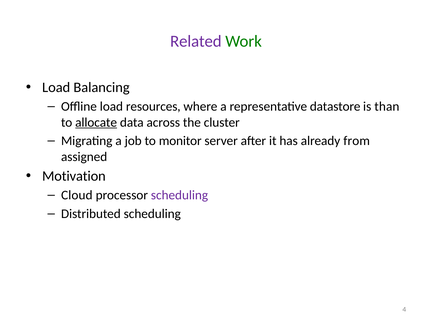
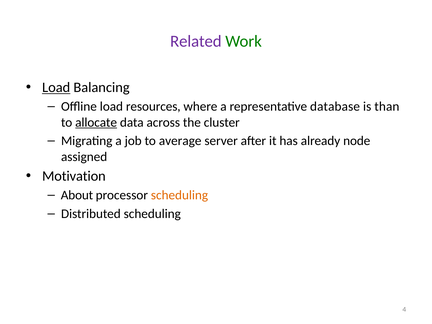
Load at (56, 87) underline: none -> present
datastore: datastore -> database
monitor: monitor -> average
from: from -> node
Cloud: Cloud -> About
scheduling at (179, 195) colour: purple -> orange
